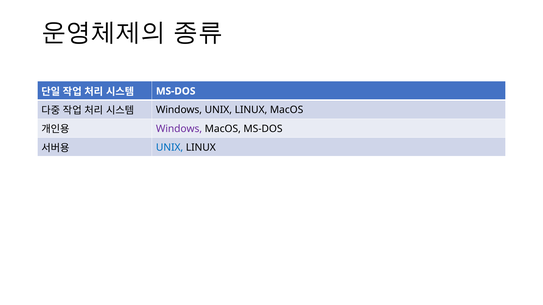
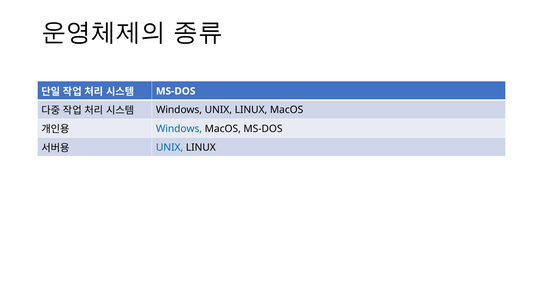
Windows at (179, 129) colour: purple -> blue
